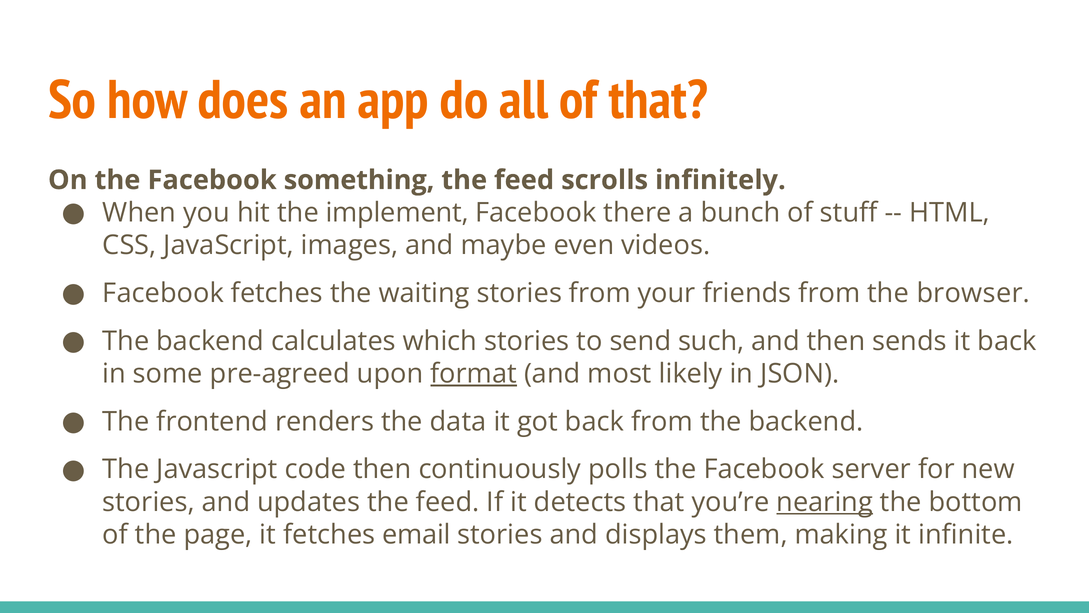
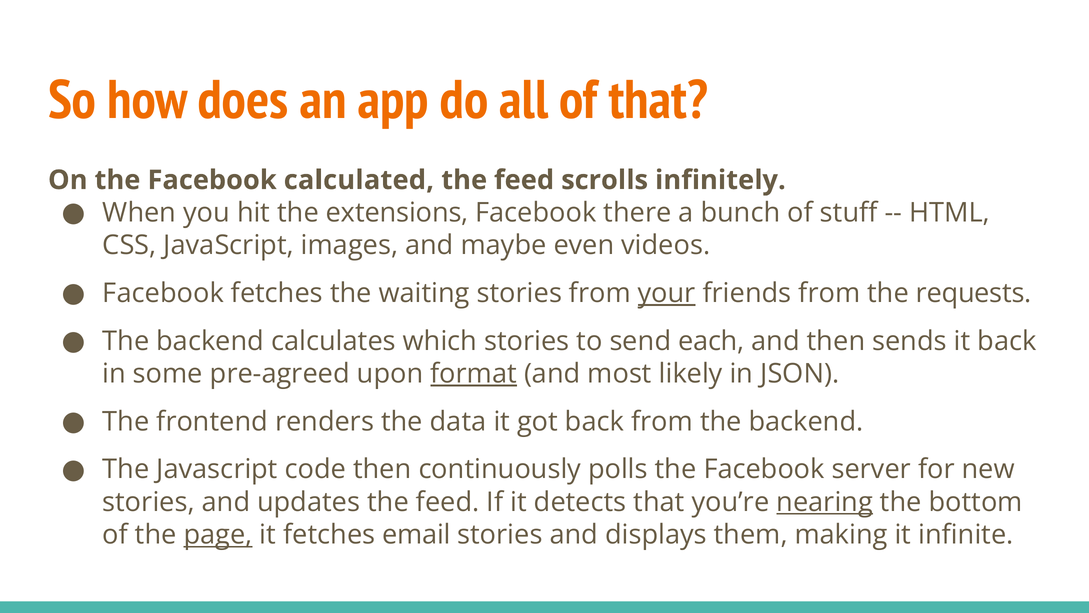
something: something -> calculated
implement: implement -> extensions
your underline: none -> present
browser: browser -> requests
such: such -> each
page underline: none -> present
